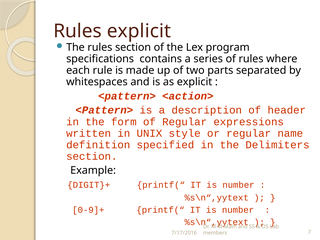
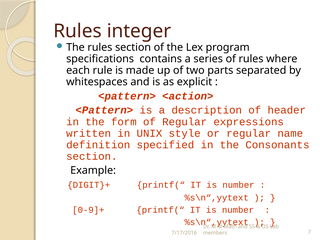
Rules explicit: explicit -> integer
Delimiters: Delimiters -> Consonants
